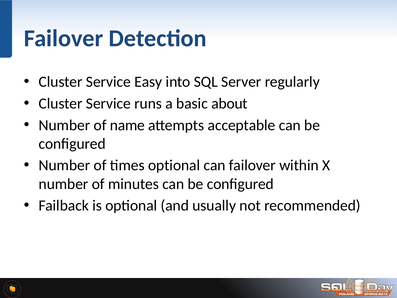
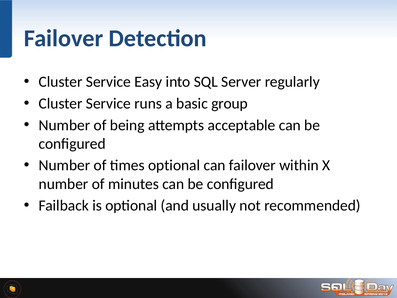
about: about -> group
name: name -> being
